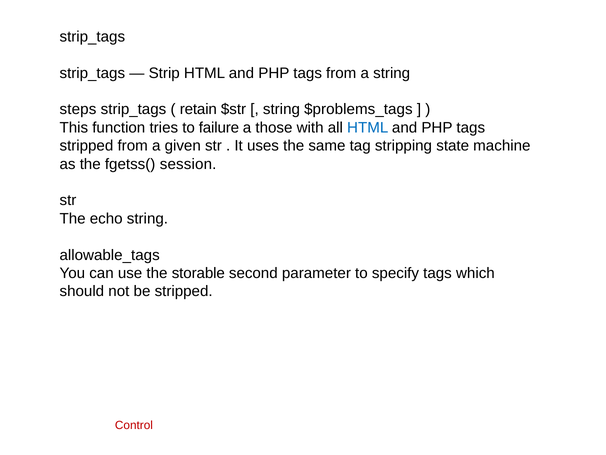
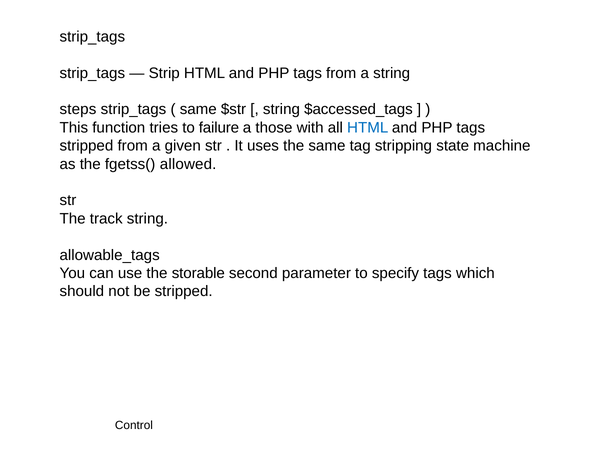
retain at (198, 109): retain -> same
$problems_tags: $problems_tags -> $accessed_tags
fgetss( session: session -> allowed
echo: echo -> track
Control colour: red -> black
